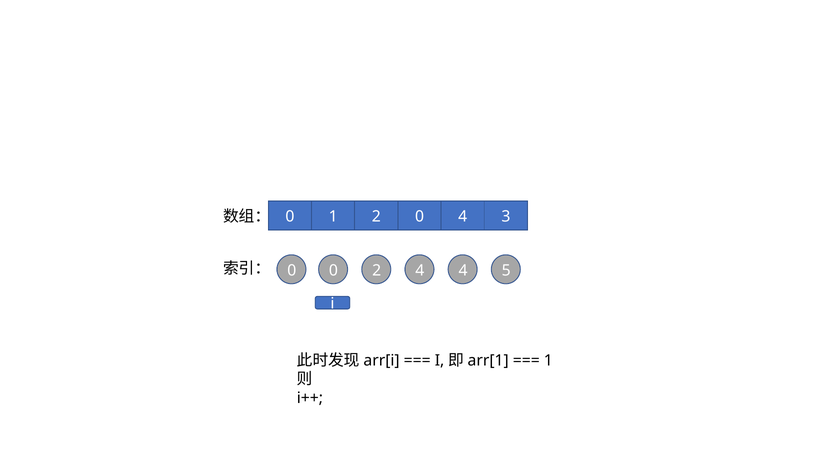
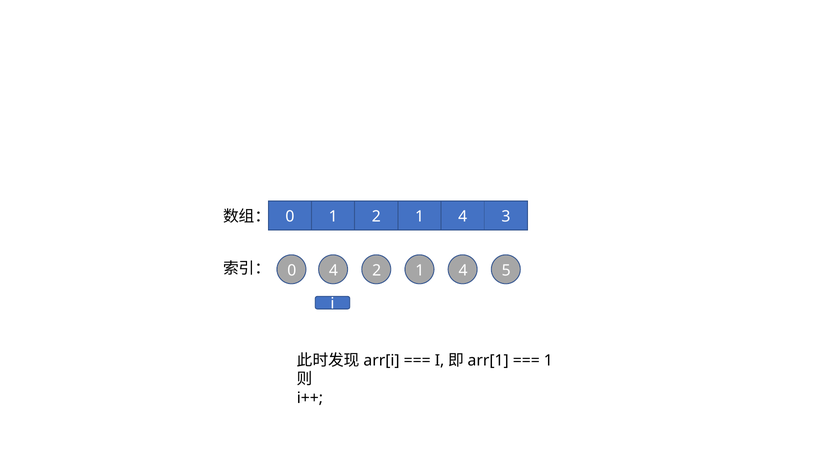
1 2 0: 0 -> 1
0 0: 0 -> 4
4 at (420, 270): 4 -> 1
